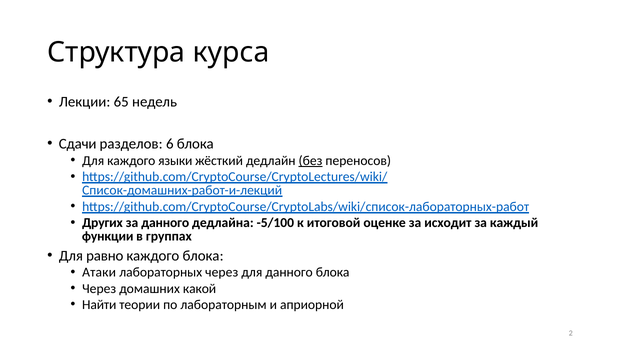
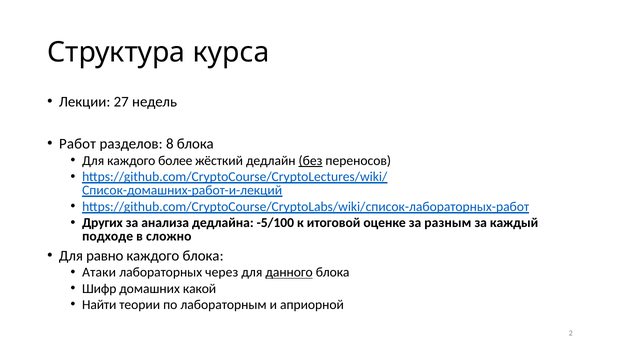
65: 65 -> 27
Сдачи: Сдачи -> Работ
6: 6 -> 8
языки: языки -> более
за данного: данного -> анализа
исходит: исходит -> разным
функции: функции -> подходе
группах: группах -> сложно
данного at (289, 272) underline: none -> present
Через at (99, 288): Через -> Шифр
